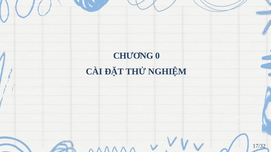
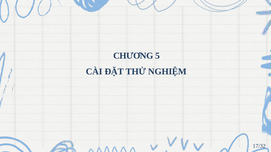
0: 0 -> 5
